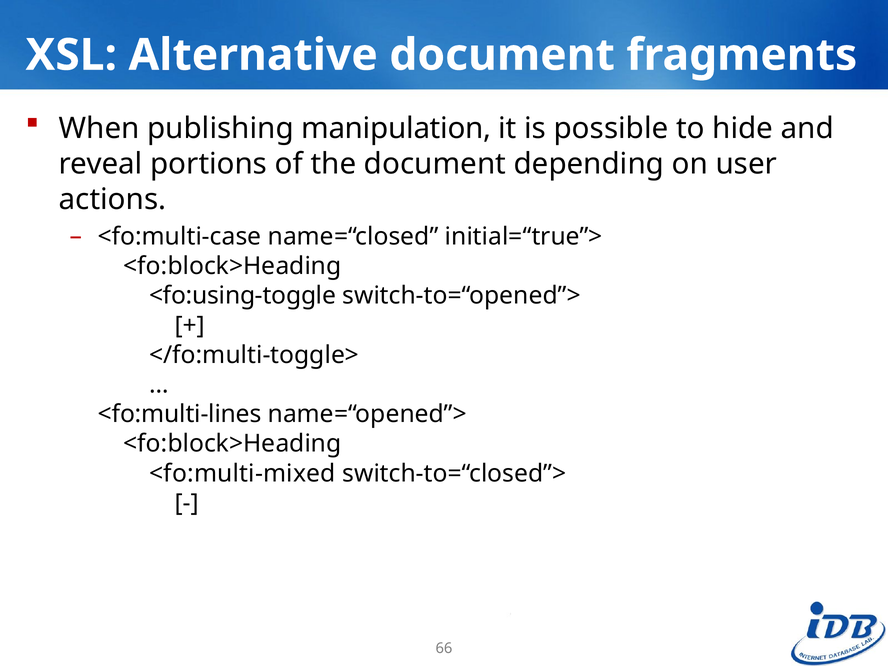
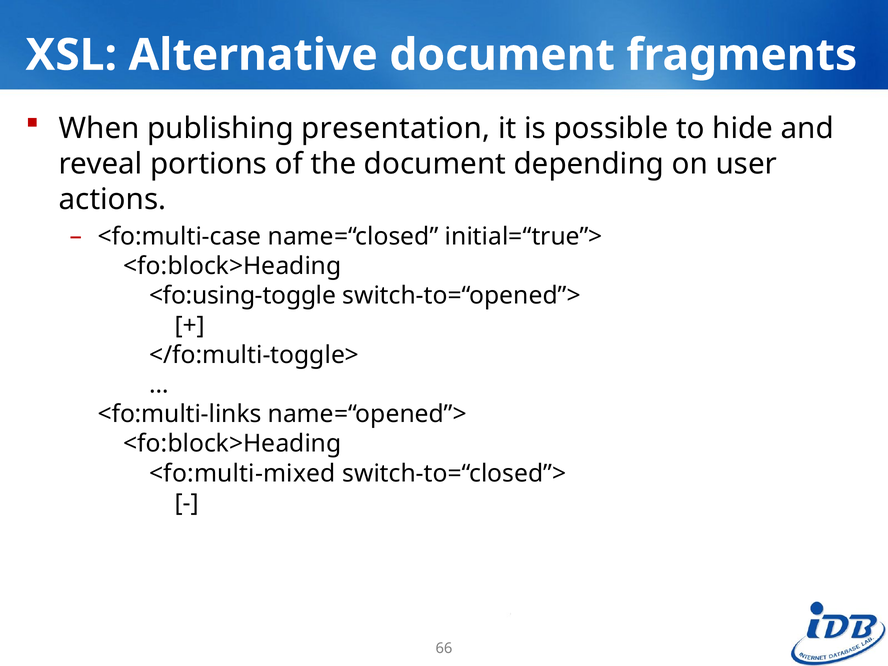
manipulation: manipulation -> presentation
<fo:multi-lines: <fo:multi-lines -> <fo:multi-links
